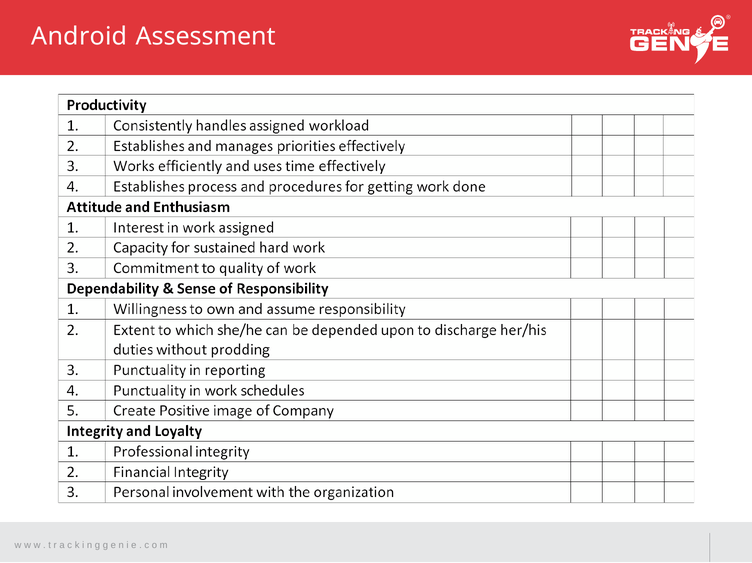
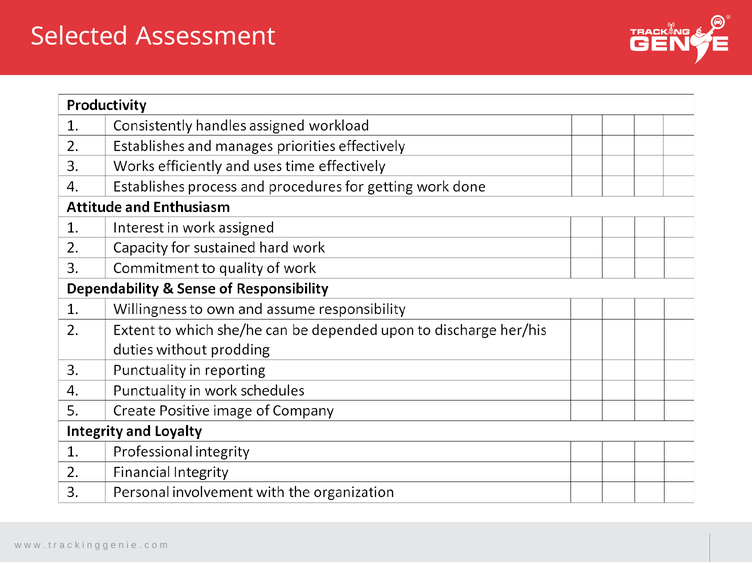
Android: Android -> Selected
